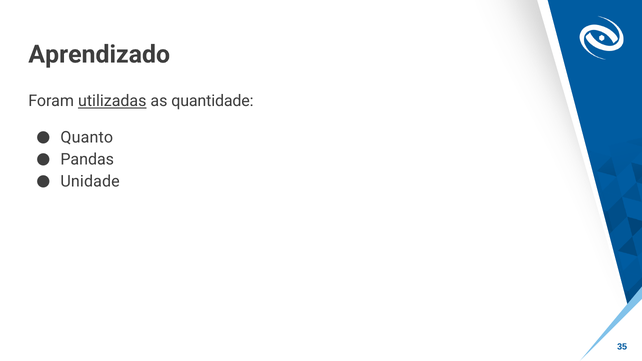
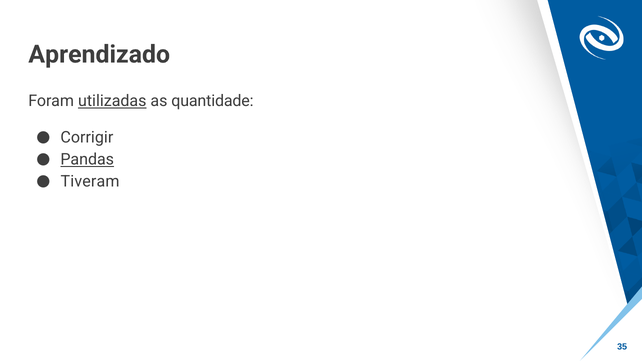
Quanto: Quanto -> Corrigir
Pandas underline: none -> present
Unidade: Unidade -> Tiveram
